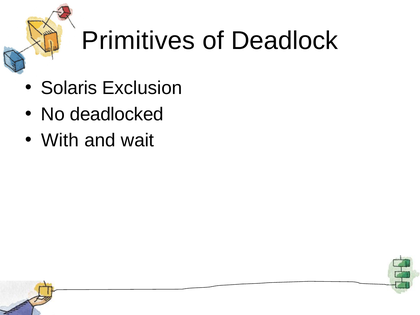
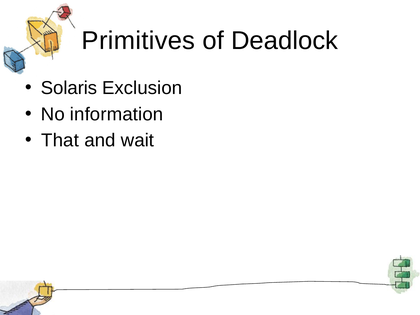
deadlocked: deadlocked -> information
With: With -> That
